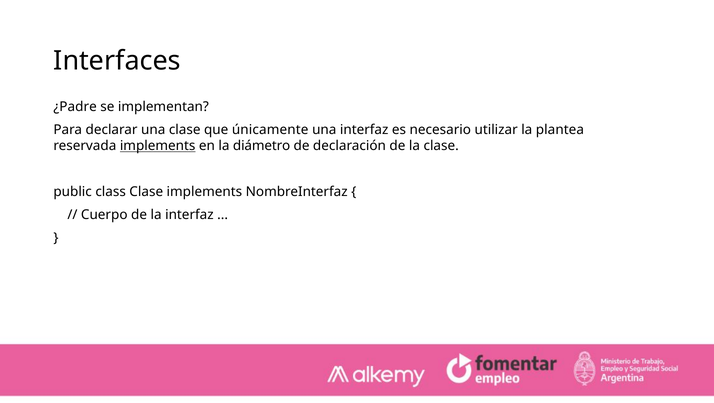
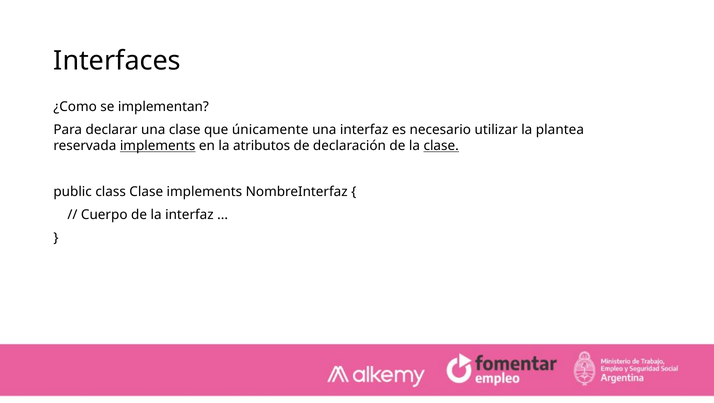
¿Padre: ¿Padre -> ¿Como
diámetro: diámetro -> atributos
clase at (441, 146) underline: none -> present
